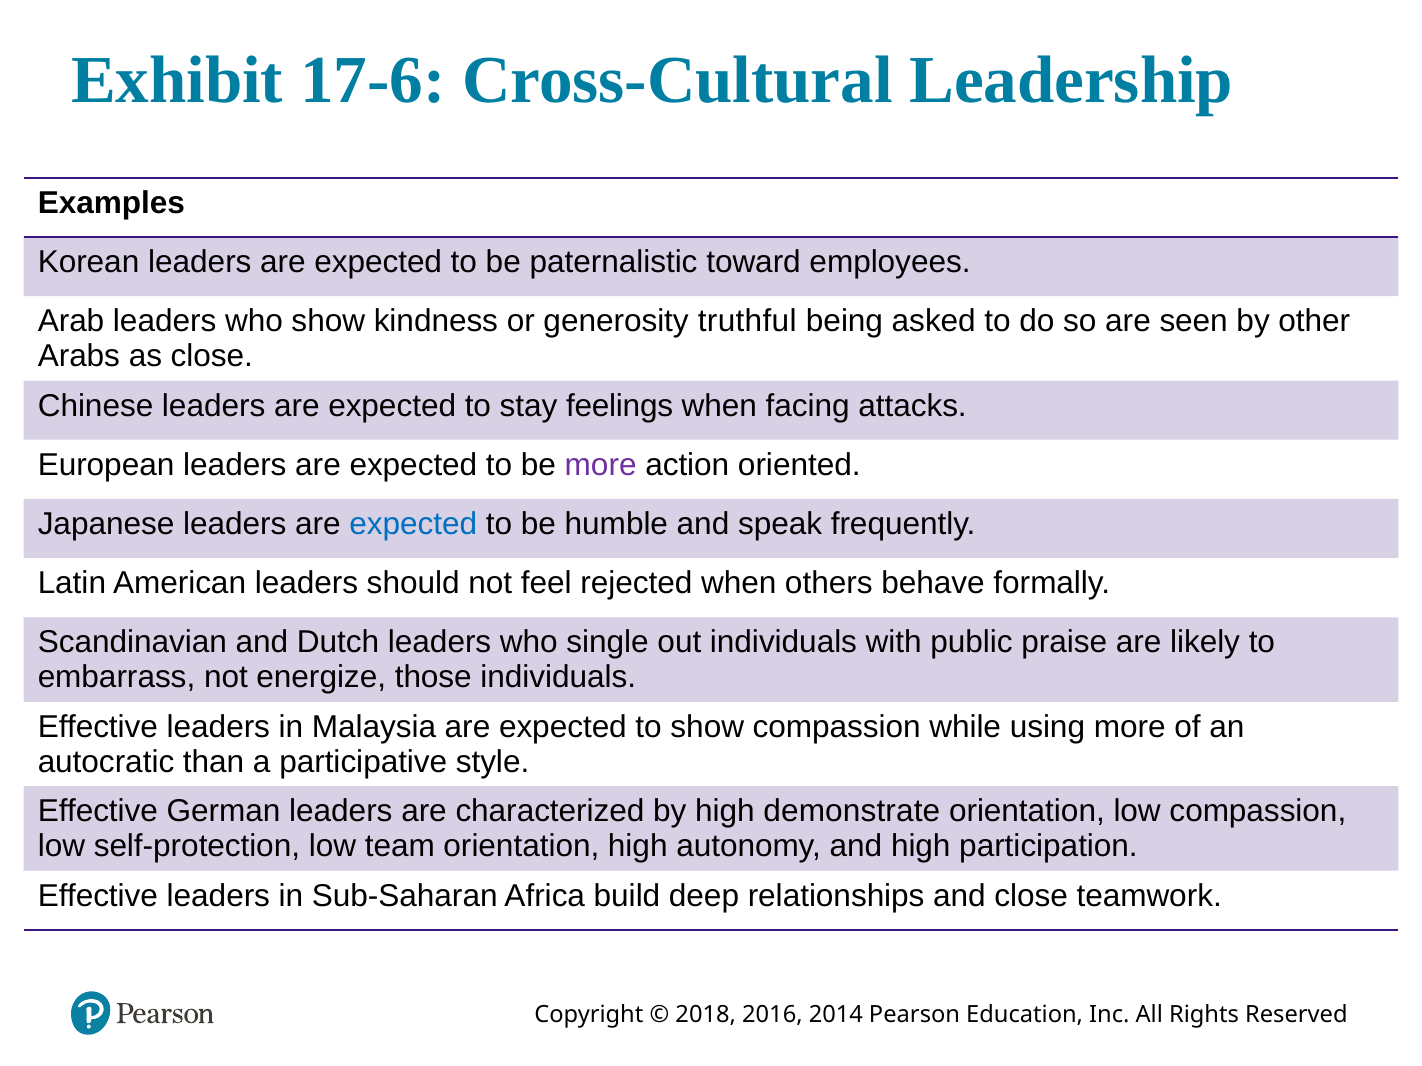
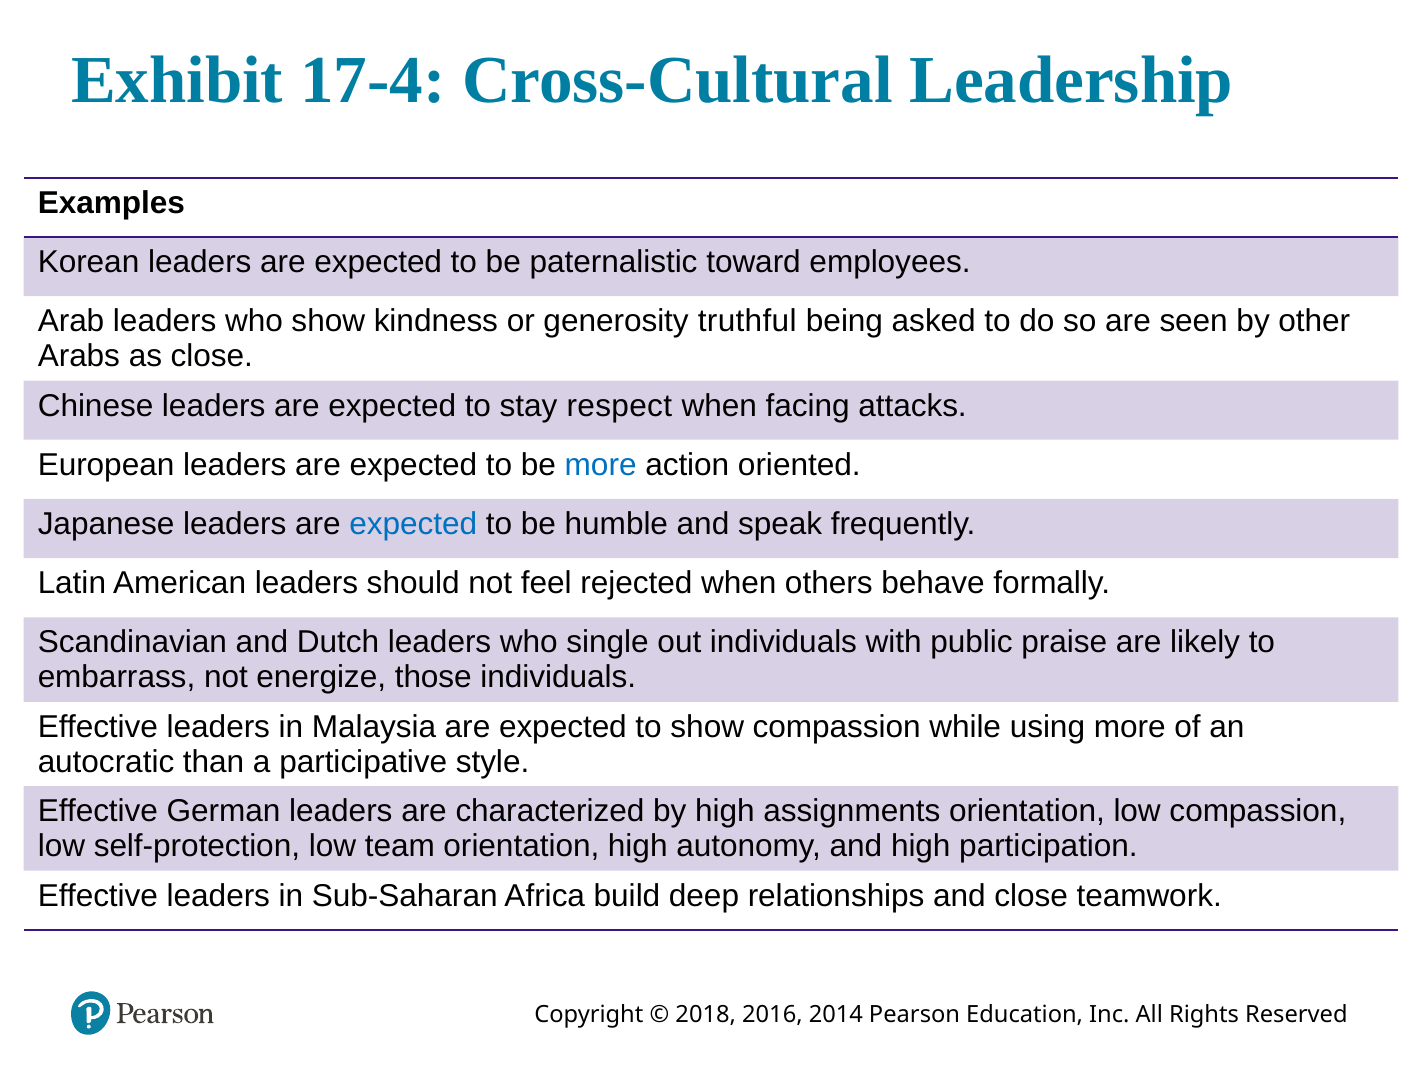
17-6: 17-6 -> 17-4
feelings: feelings -> respect
more at (601, 465) colour: purple -> blue
demonstrate: demonstrate -> assignments
